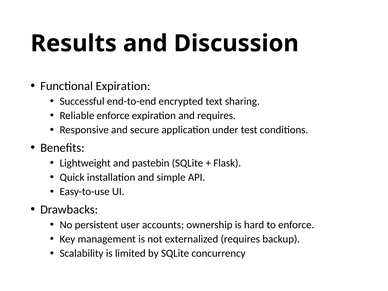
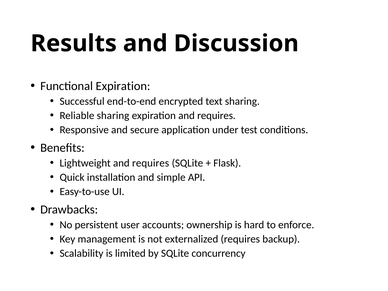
Reliable enforce: enforce -> sharing
Lightweight and pastebin: pastebin -> requires
